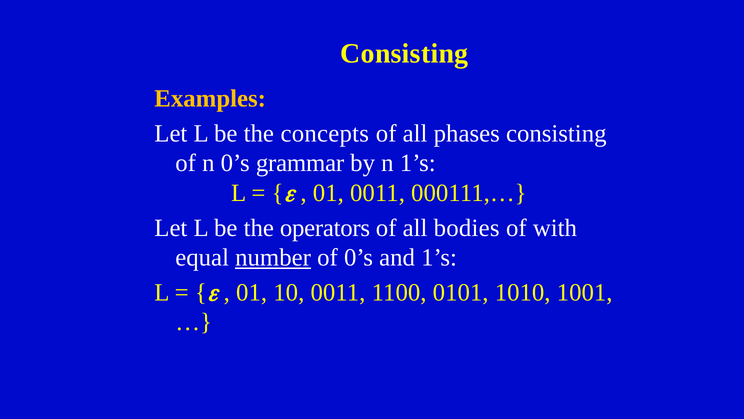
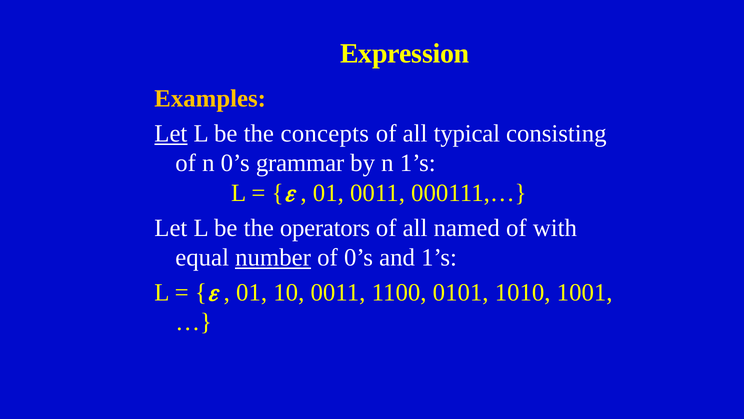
Consisting at (404, 54): Consisting -> Expression
Let at (171, 133) underline: none -> present
phases: phases -> typical
bodies: bodies -> named
